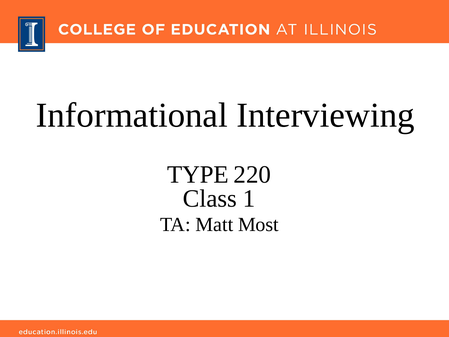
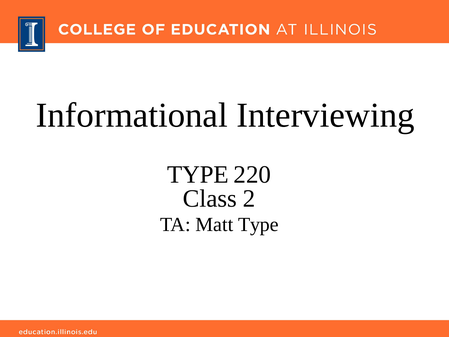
1: 1 -> 2
Matt Most: Most -> Type
